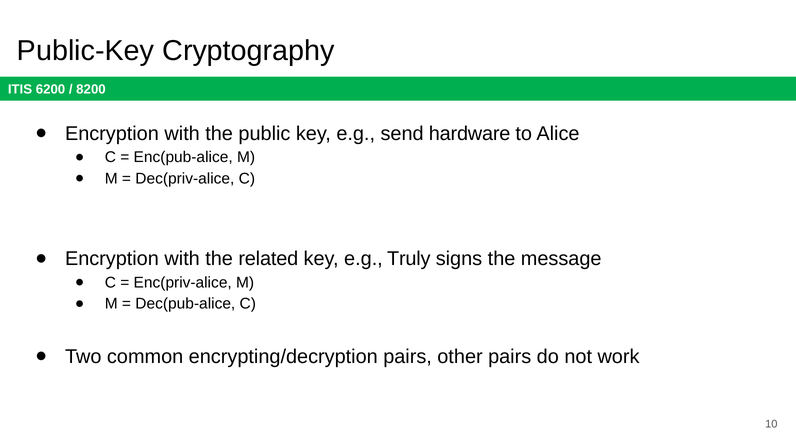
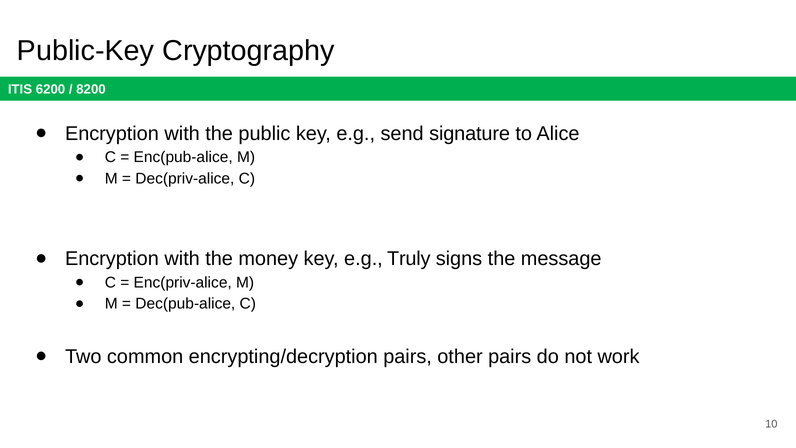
hardware: hardware -> signature
related: related -> money
